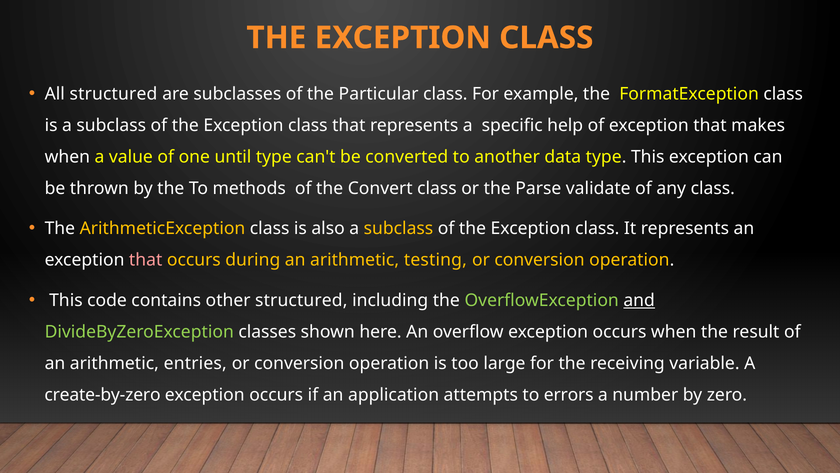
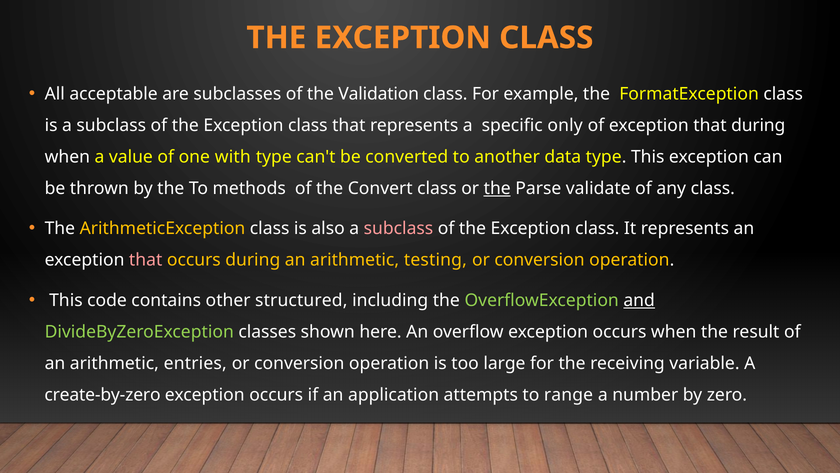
All structured: structured -> acceptable
Particular: Particular -> Validation
help: help -> only
that makes: makes -> during
until: until -> with
the at (497, 188) underline: none -> present
subclass at (398, 228) colour: yellow -> pink
errors: errors -> range
